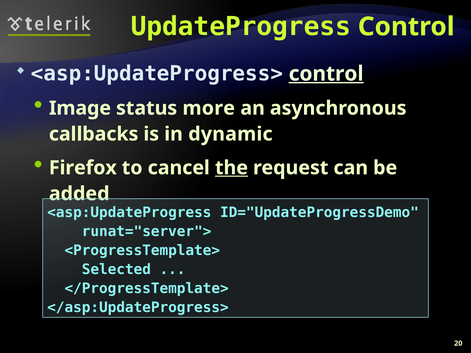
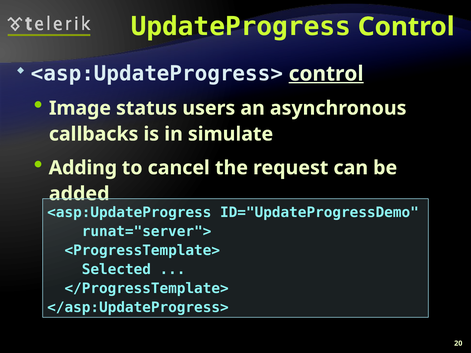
more: more -> users
dynamic: dynamic -> simulate
Firefox: Firefox -> Adding
the underline: present -> none
